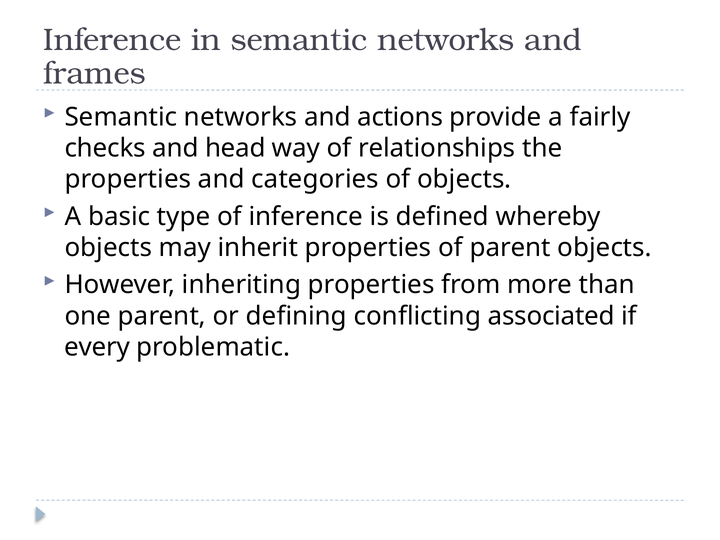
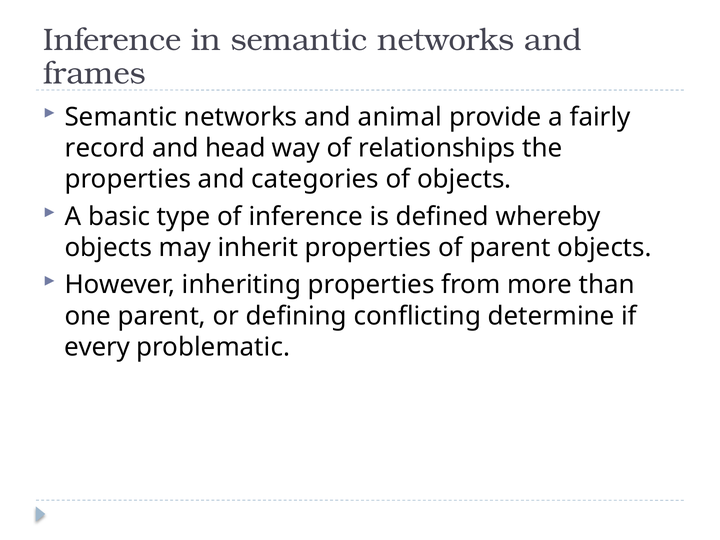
actions: actions -> animal
checks: checks -> record
associated: associated -> determine
